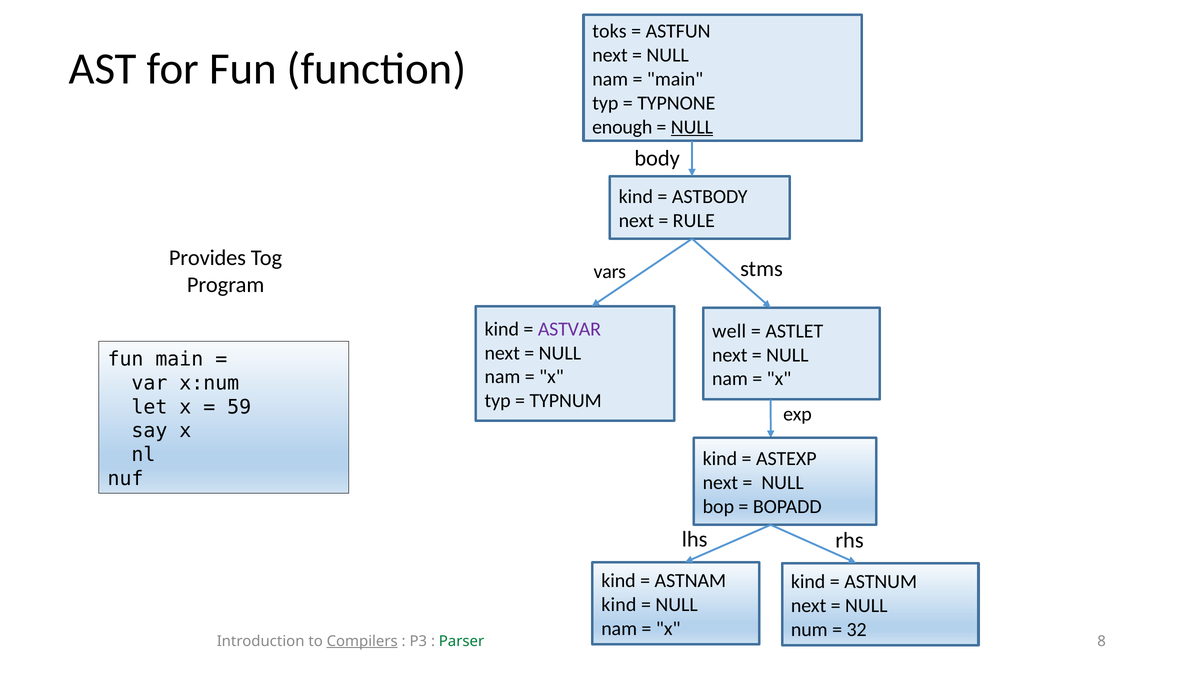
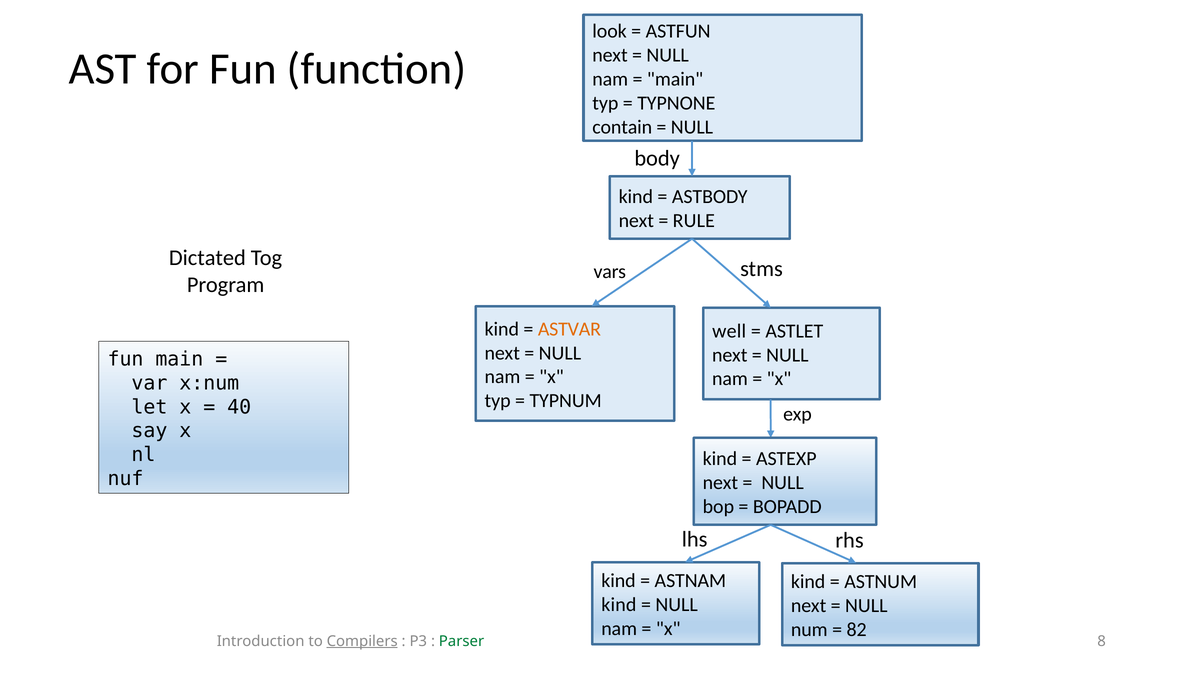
toks: toks -> look
enough: enough -> contain
NULL at (692, 127) underline: present -> none
Provides: Provides -> Dictated
ASTVAR colour: purple -> orange
59: 59 -> 40
32: 32 -> 82
